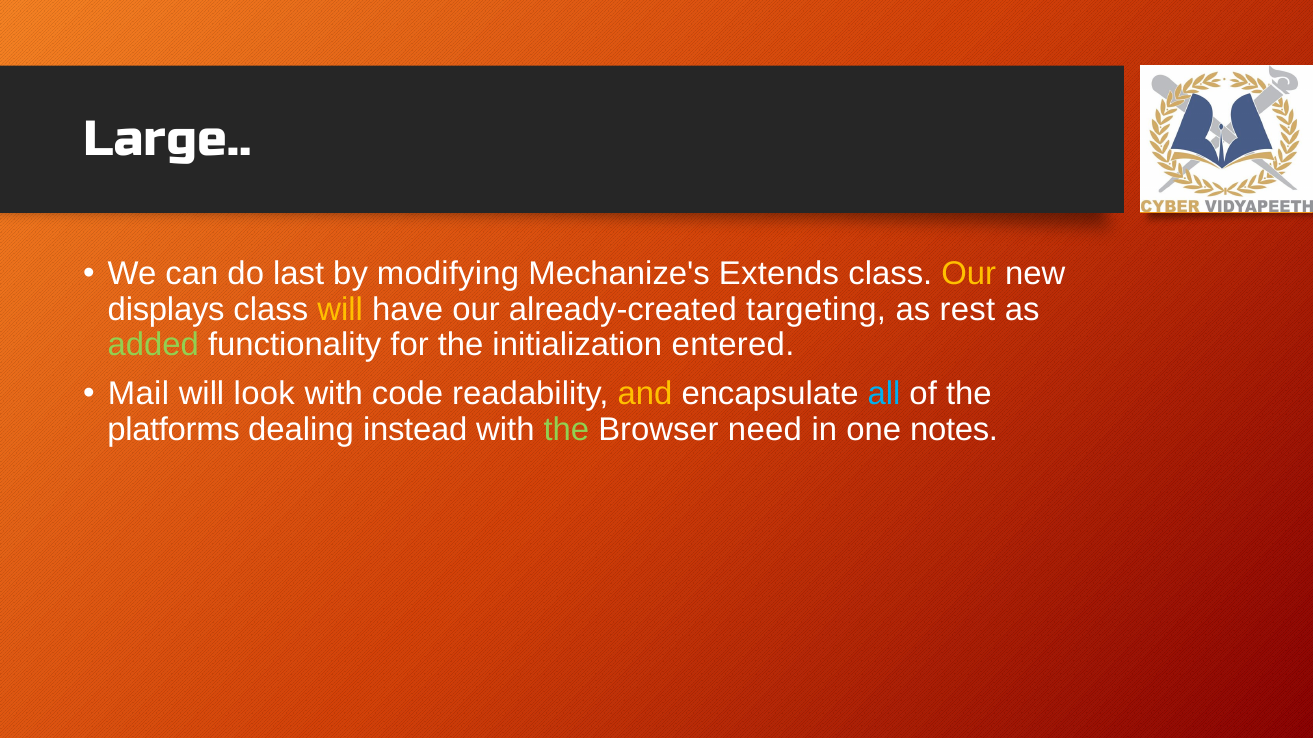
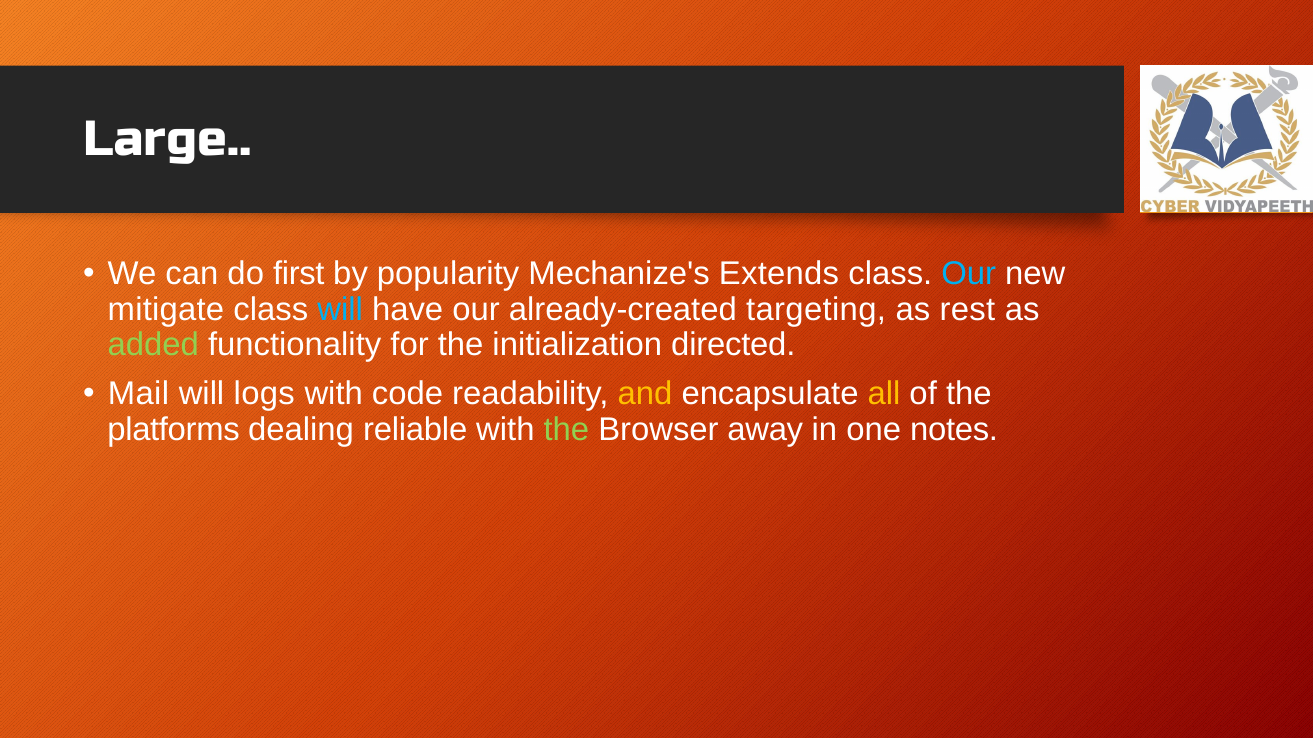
last: last -> first
modifying: modifying -> popularity
Our at (969, 274) colour: yellow -> light blue
displays: displays -> mitigate
will at (340, 310) colour: yellow -> light blue
entered: entered -> directed
look: look -> logs
all colour: light blue -> yellow
instead: instead -> reliable
need: need -> away
